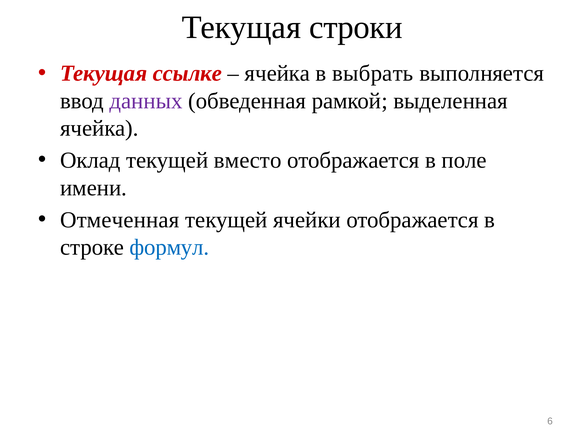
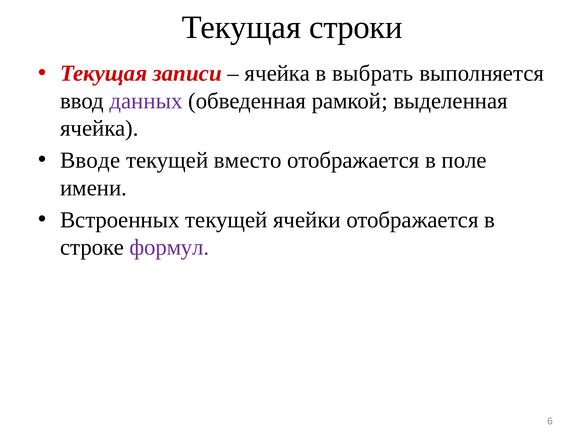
ссылке: ссылке -> записи
Оклад: Оклад -> Вводе
Отмеченная: Отмеченная -> Встроенных
формул colour: blue -> purple
